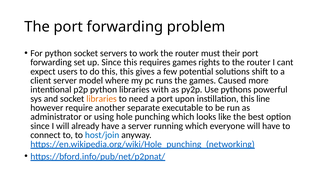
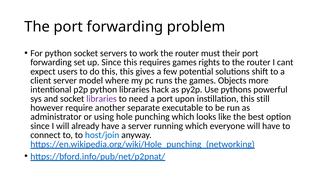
Caused: Caused -> Objects
with: with -> hack
libraries at (102, 99) colour: orange -> purple
line: line -> still
